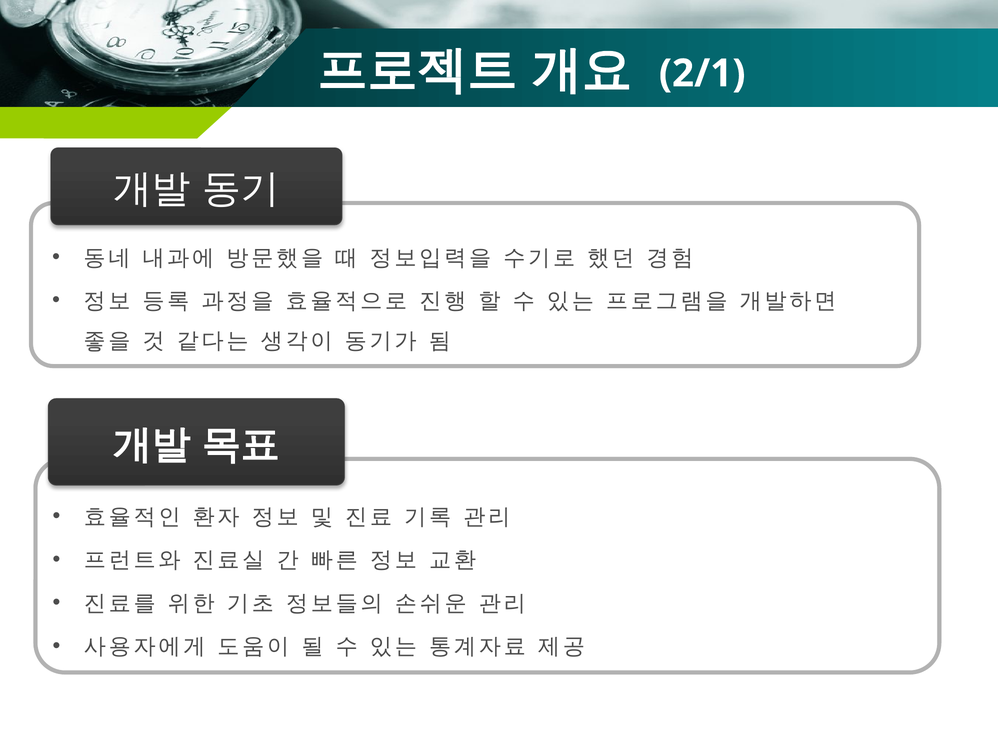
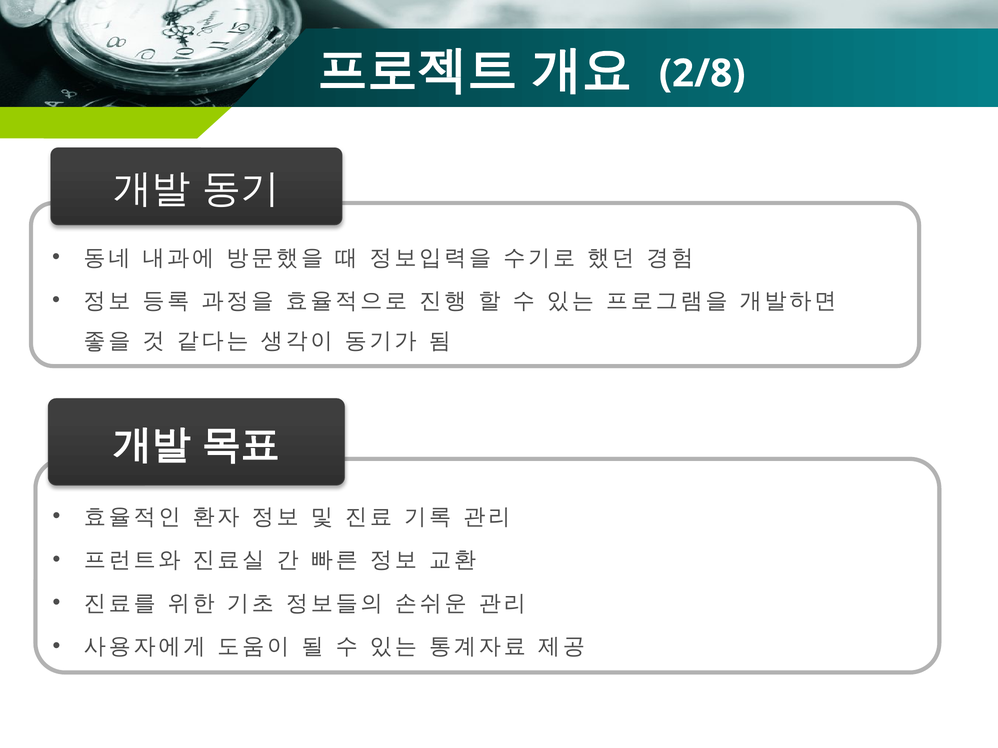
2/1: 2/1 -> 2/8
